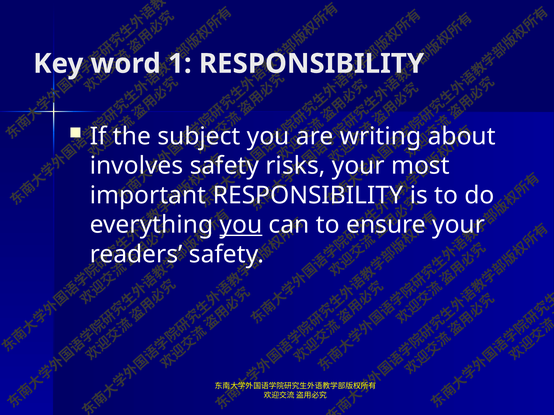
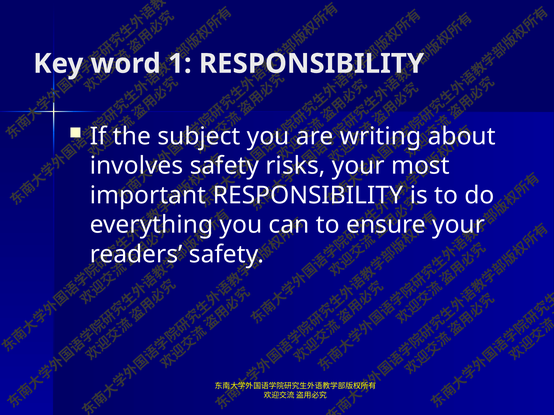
you at (241, 225) underline: present -> none
